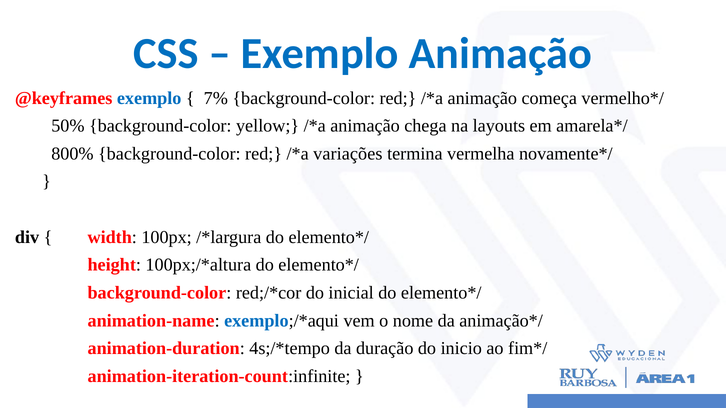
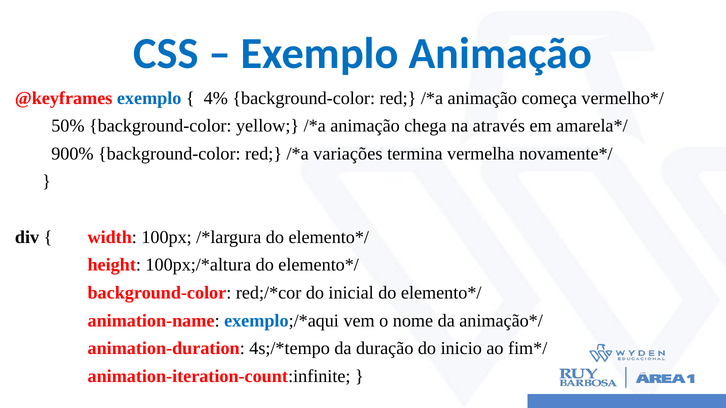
7%: 7% -> 4%
layouts: layouts -> através
800%: 800% -> 900%
